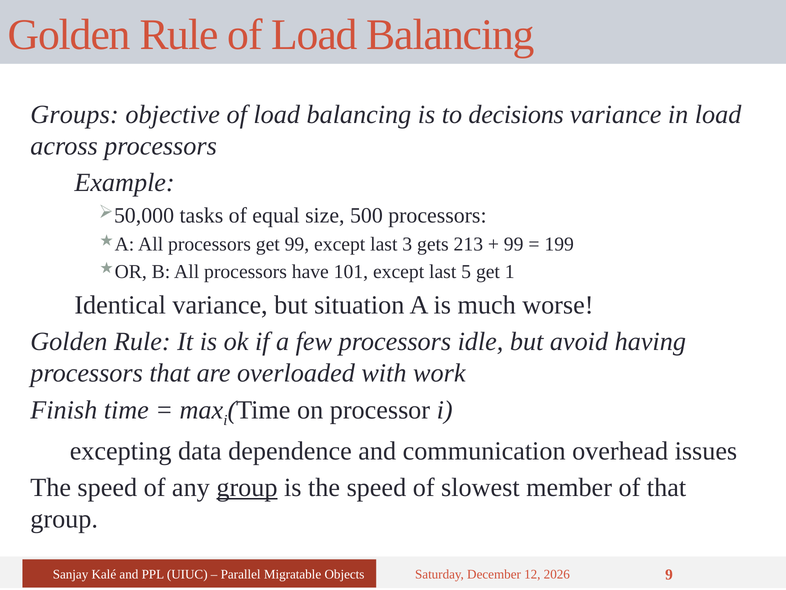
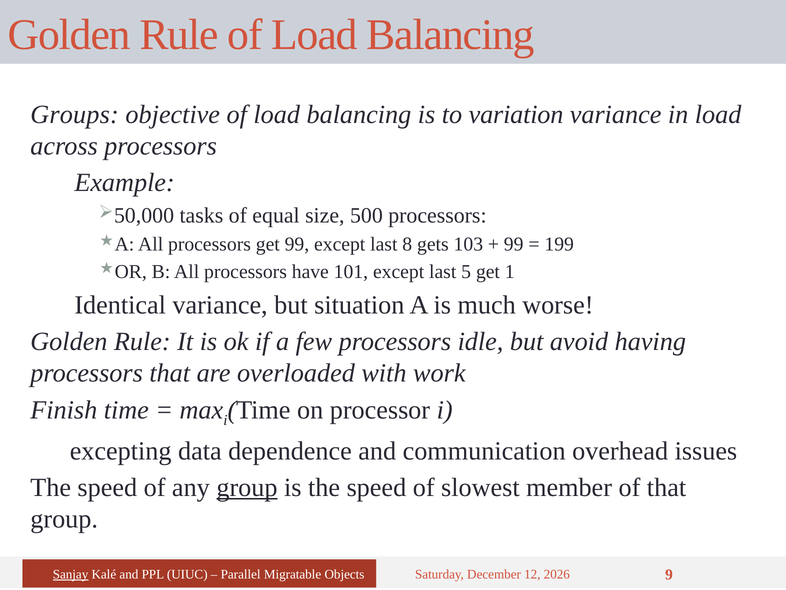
decisions: decisions -> variation
3: 3 -> 8
213: 213 -> 103
Sanjay underline: none -> present
